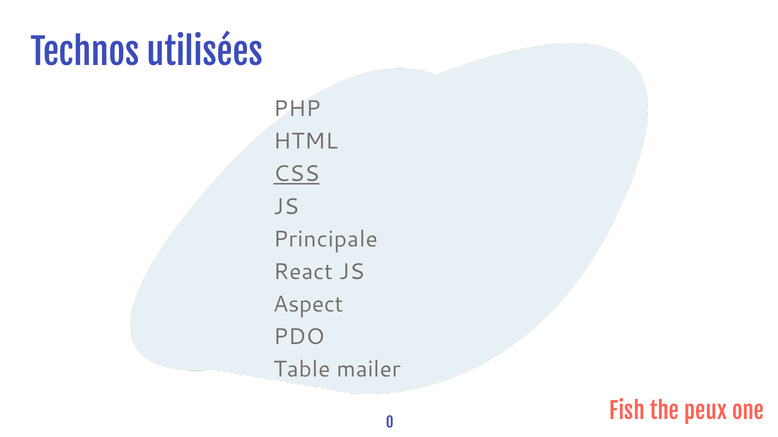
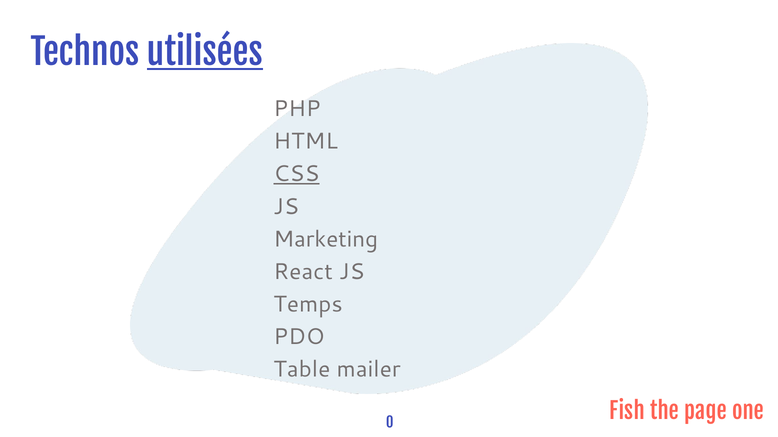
utilisées underline: none -> present
Principale: Principale -> Marketing
Aspect: Aspect -> Temps
peux: peux -> page
